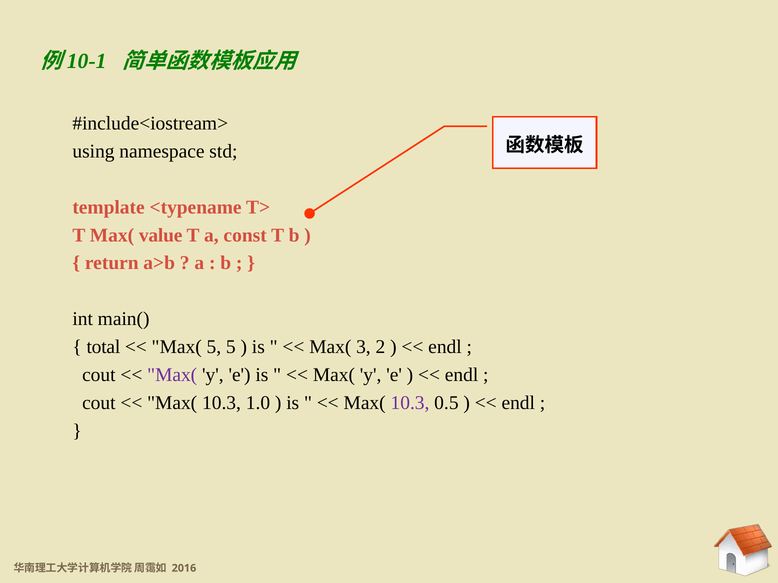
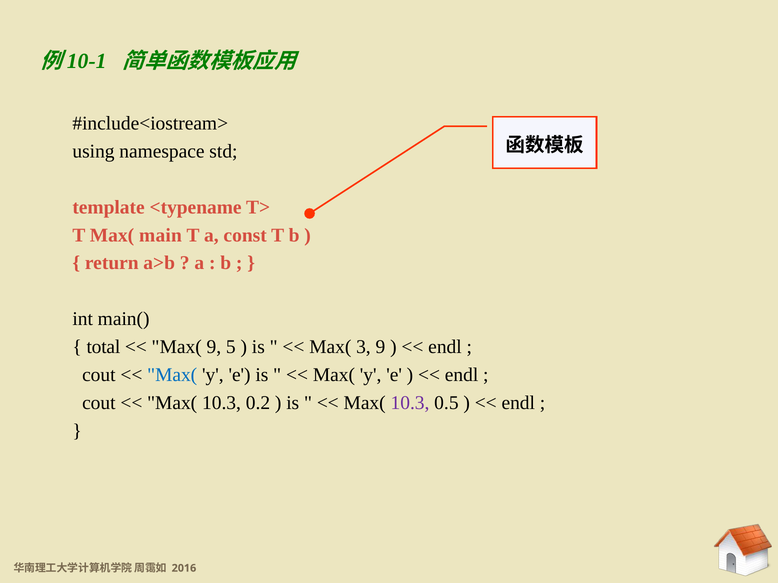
value: value -> main
Max( 5: 5 -> 9
3 2: 2 -> 9
Max( at (172, 375) colour: purple -> blue
1.0: 1.0 -> 0.2
